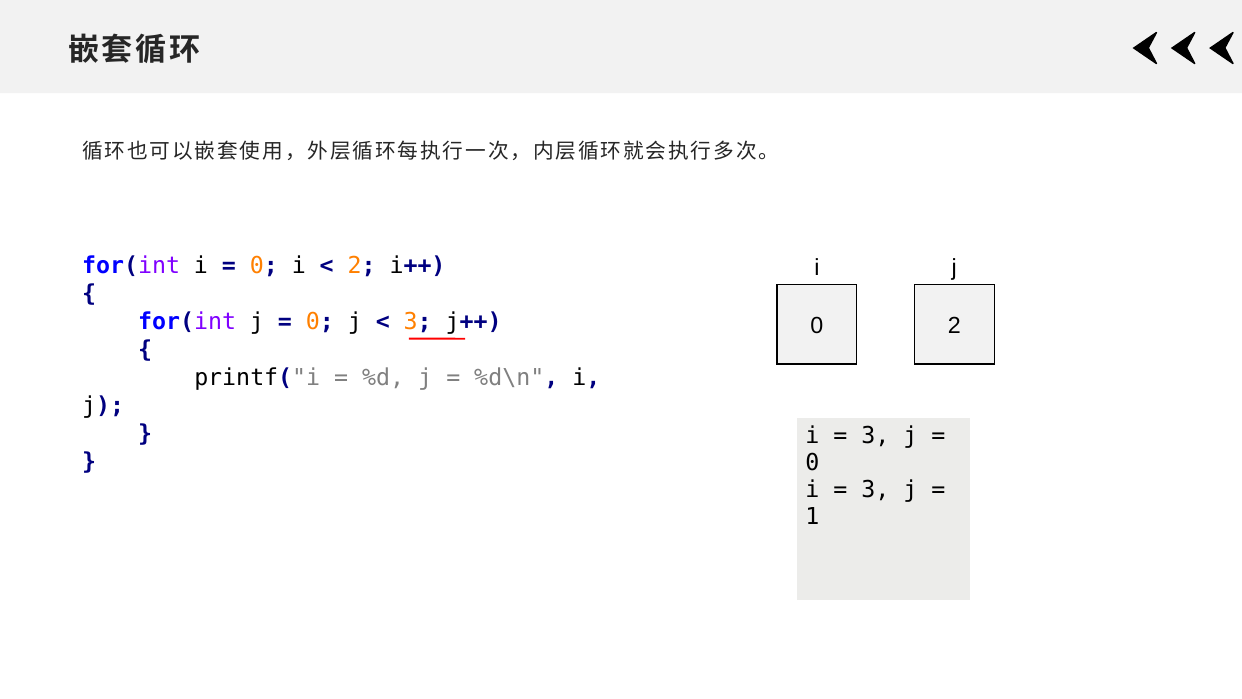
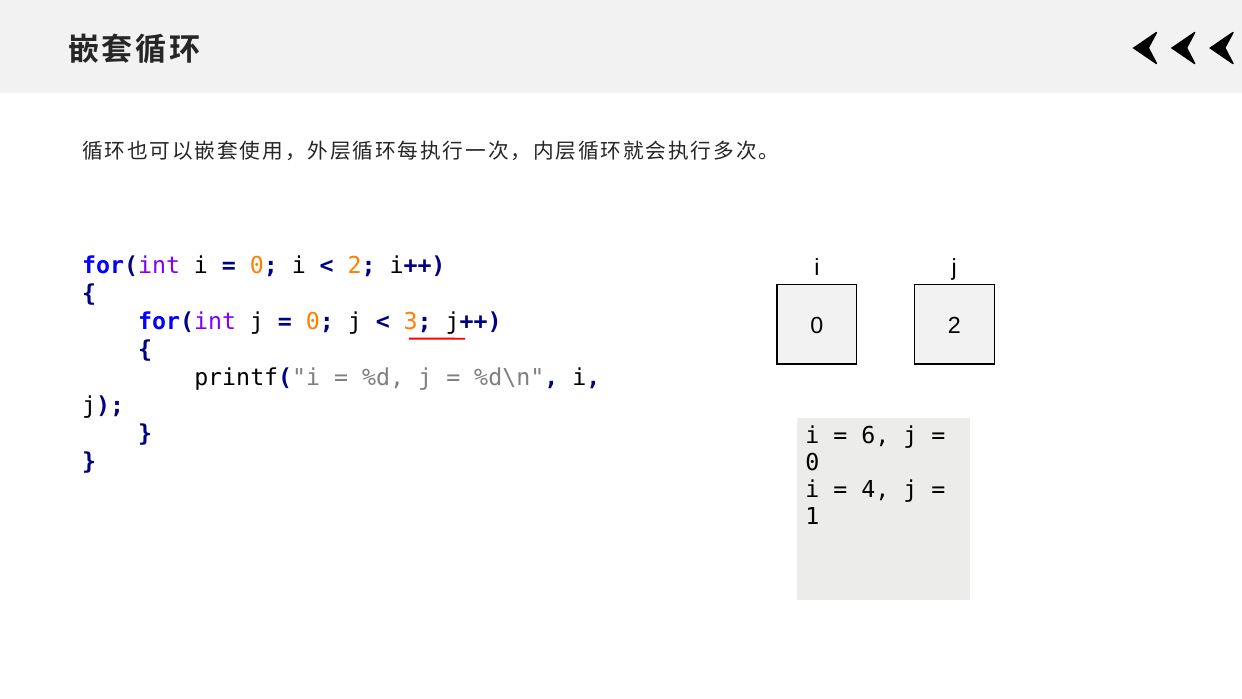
3 at (875, 436): 3 -> 6
3 at (875, 490): 3 -> 4
